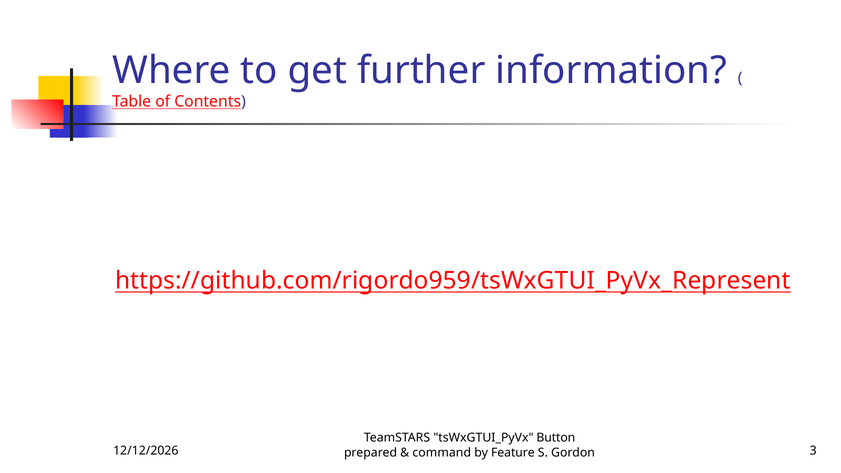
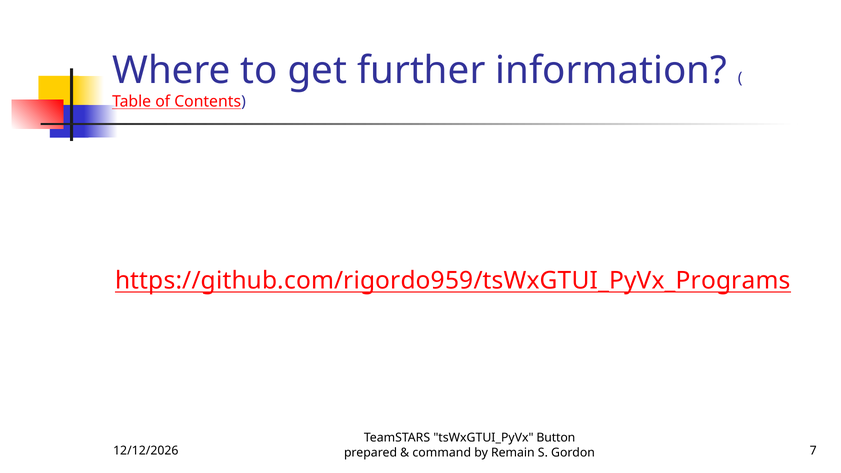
https://github.com/rigordo959/tsWxGTUI_PyVx_Represent: https://github.com/rigordo959/tsWxGTUI_PyVx_Represent -> https://github.com/rigordo959/tsWxGTUI_PyVx_Programs
Feature: Feature -> Remain
3: 3 -> 7
